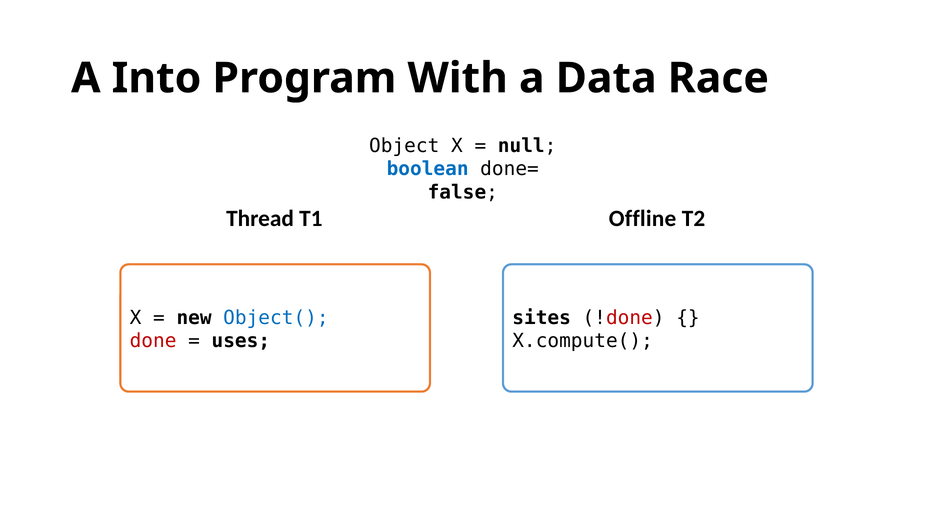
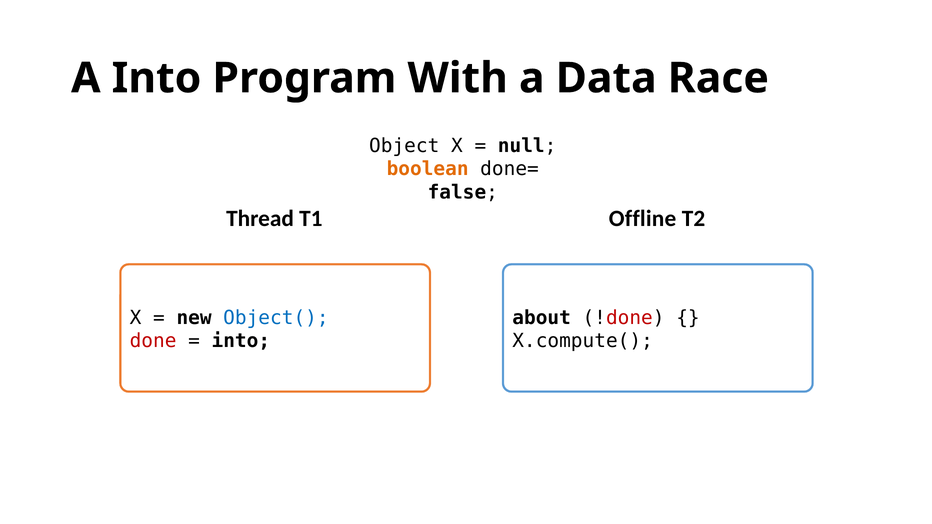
boolean colour: blue -> orange
sites: sites -> about
uses at (241, 341): uses -> into
